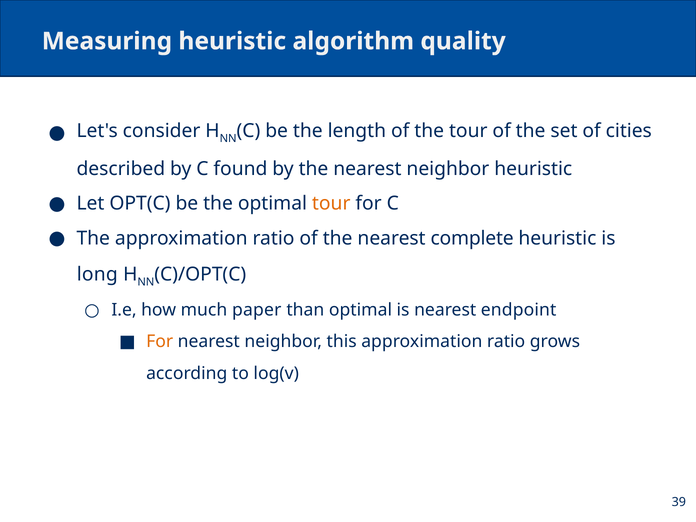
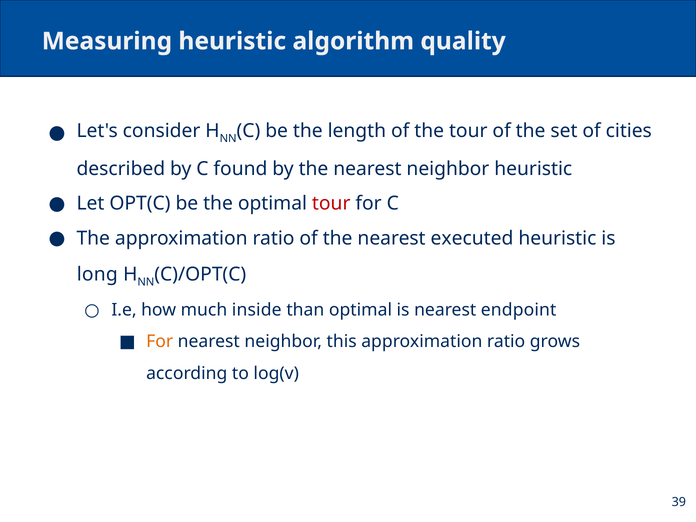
tour at (331, 203) colour: orange -> red
complete: complete -> executed
paper: paper -> inside
